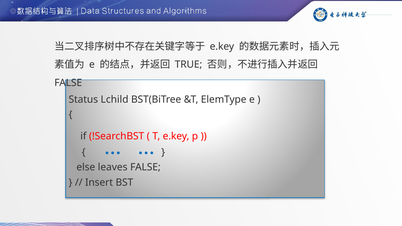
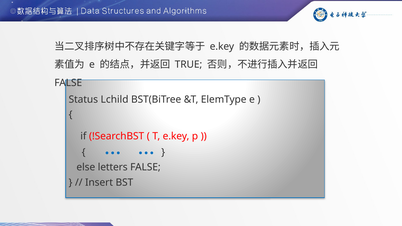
leaves: leaves -> letters
